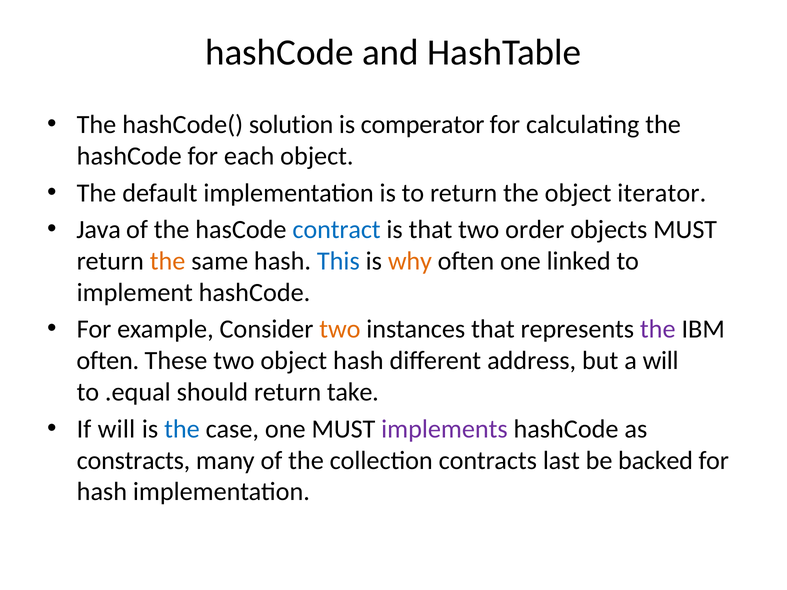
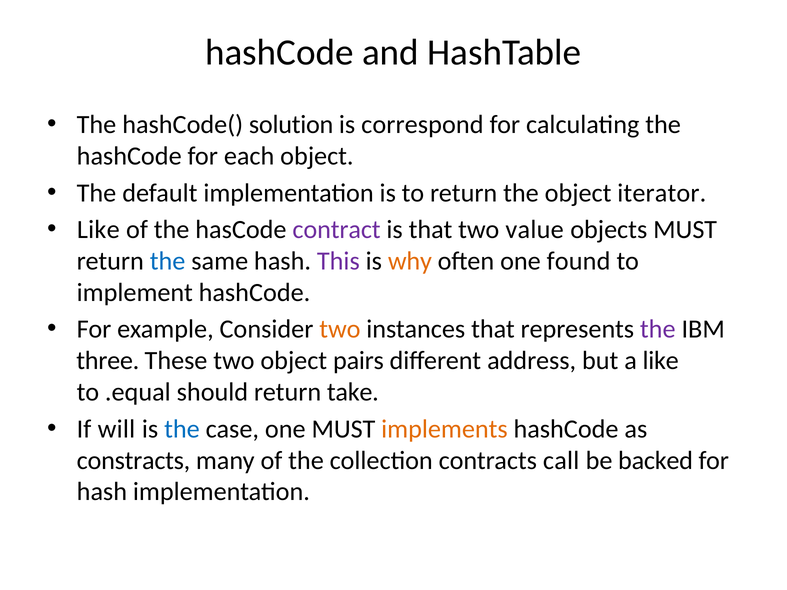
comperator: comperator -> correspond
Java at (99, 230): Java -> Like
contract colour: blue -> purple
order: order -> value
the at (168, 261) colour: orange -> blue
This colour: blue -> purple
linked: linked -> found
often at (108, 361): often -> three
object hash: hash -> pairs
a will: will -> like
implements colour: purple -> orange
last: last -> call
